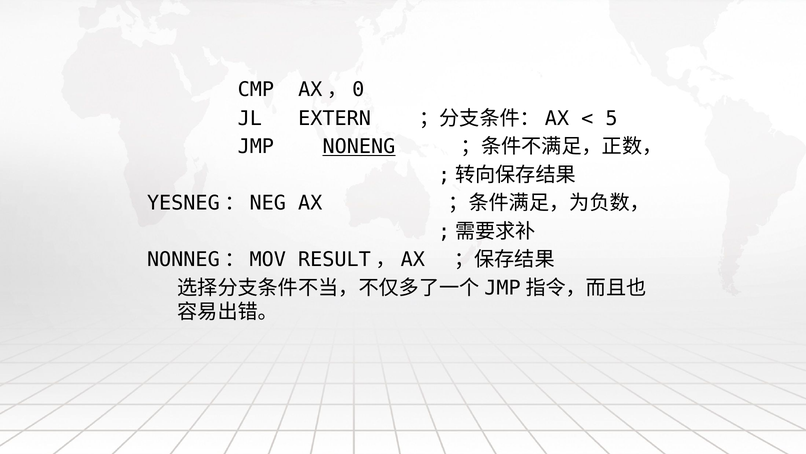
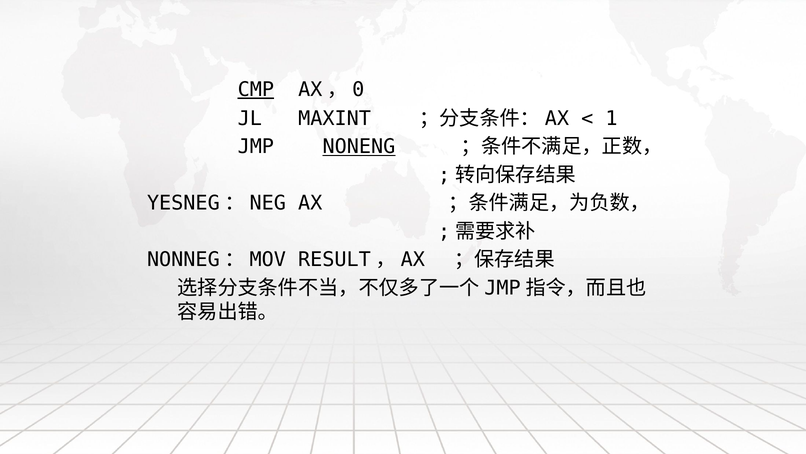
CMP underline: none -> present
EXTERN: EXTERN -> MAXINT
5: 5 -> 1
